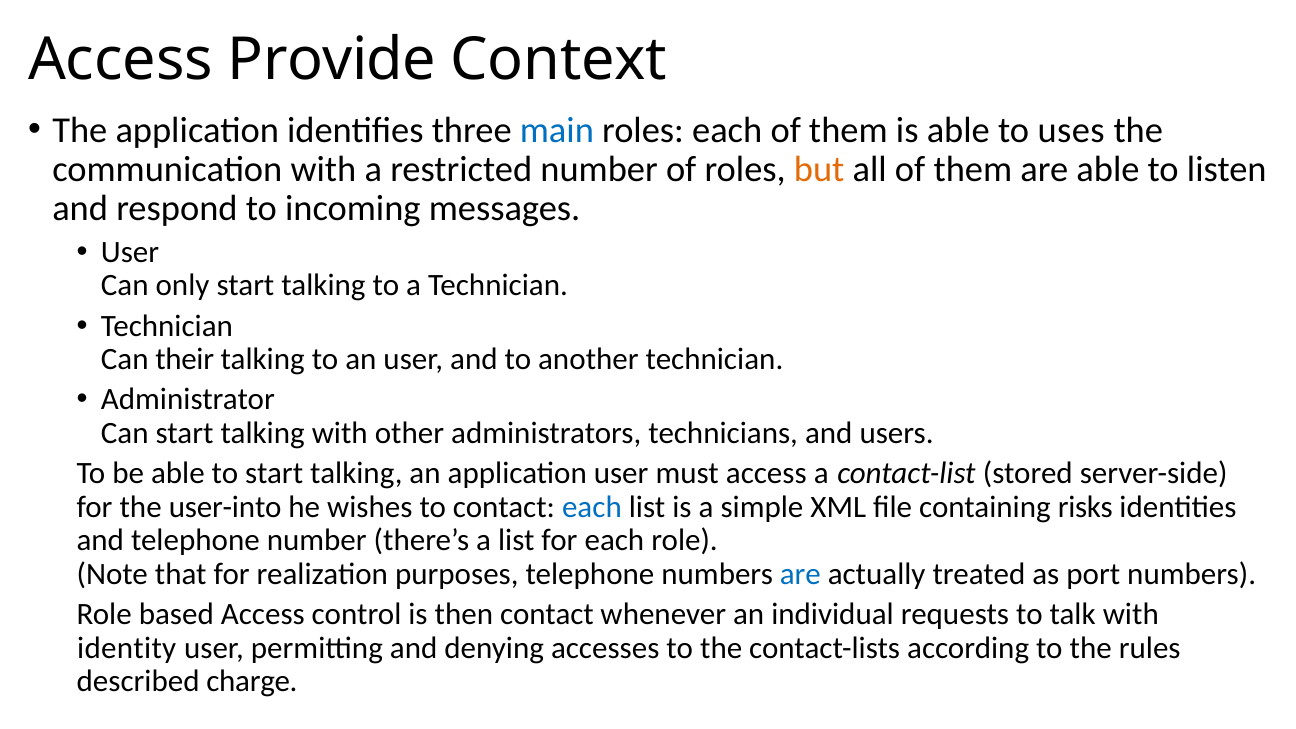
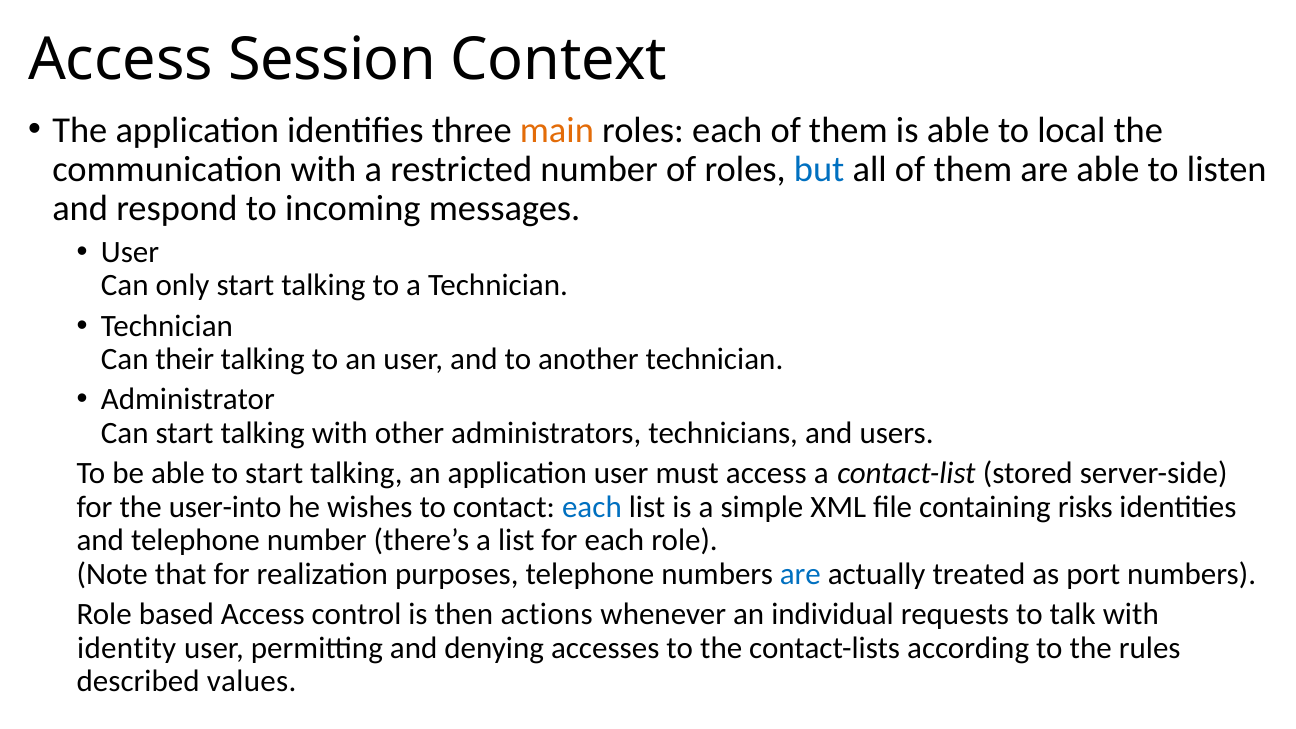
Provide: Provide -> Session
main colour: blue -> orange
uses: uses -> local
but colour: orange -> blue
then contact: contact -> actions
charge: charge -> values
